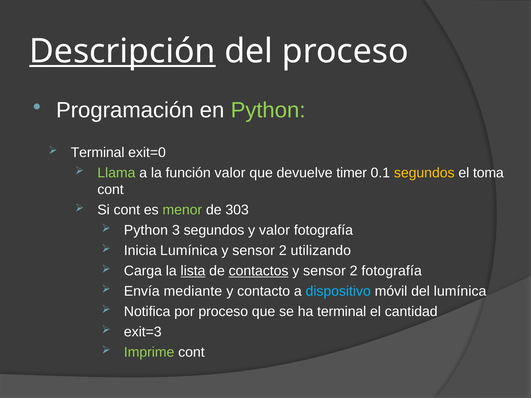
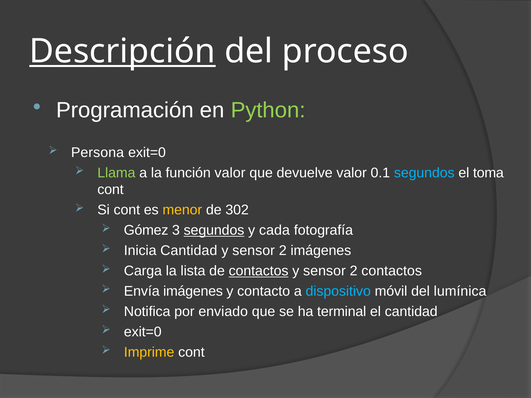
Terminal at (98, 153): Terminal -> Persona
devuelve timer: timer -> valor
segundos at (424, 173) colour: yellow -> light blue
menor colour: light green -> yellow
303: 303 -> 302
Python at (146, 230): Python -> Gómez
segundos at (214, 230) underline: none -> present
y valor: valor -> cada
Inicia Lumínica: Lumínica -> Cantidad
2 utilizando: utilizando -> imágenes
lista underline: present -> none
2 fotografía: fotografía -> contactos
Envía mediante: mediante -> imágenes
por proceso: proceso -> enviado
exit=3 at (143, 332): exit=3 -> exit=0
Imprime colour: light green -> yellow
